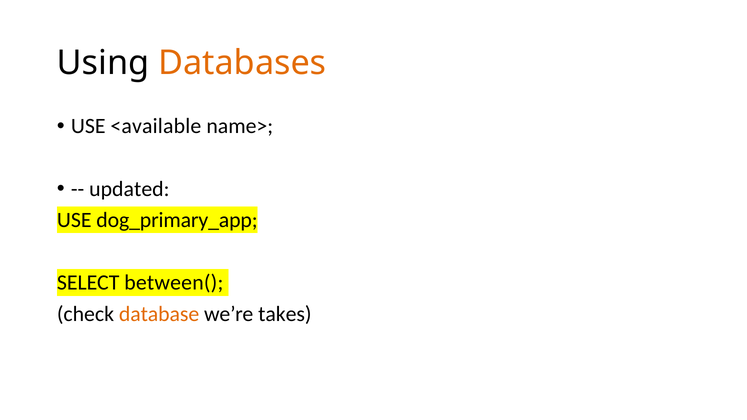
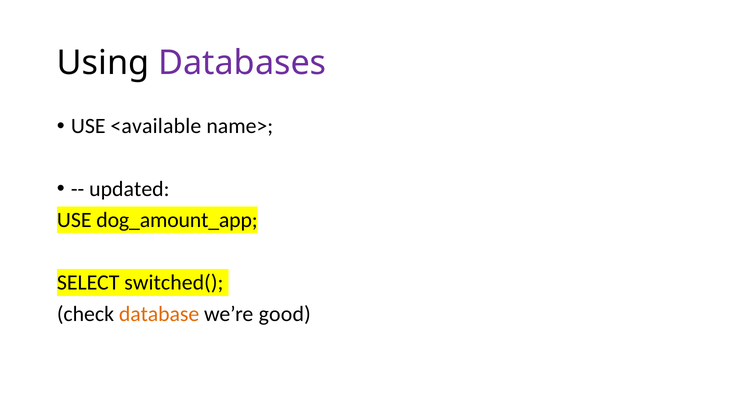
Databases colour: orange -> purple
dog_primary_app: dog_primary_app -> dog_amount_app
between(: between( -> switched(
takes: takes -> good
